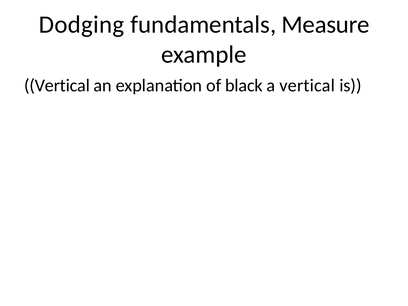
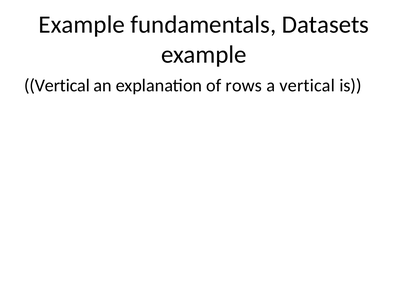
Dodging at (82, 25): Dodging -> Example
Measure: Measure -> Datasets
black: black -> rows
